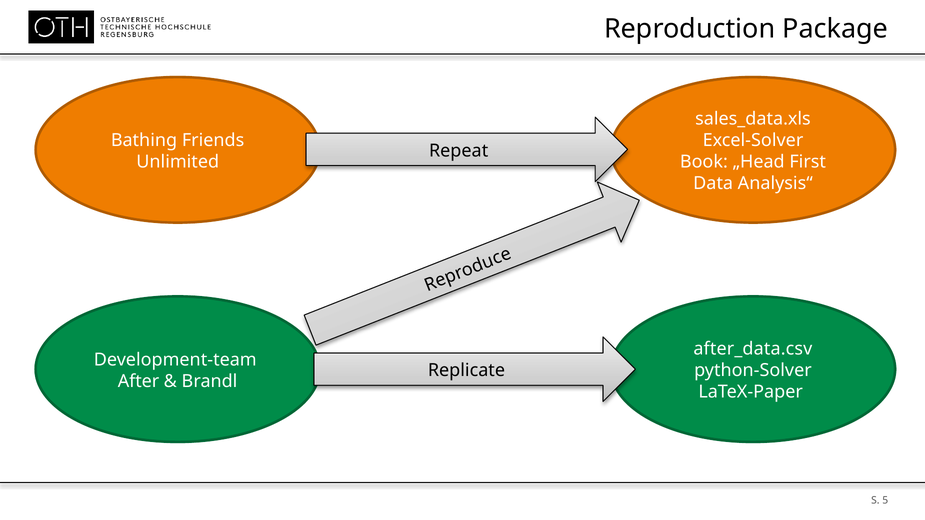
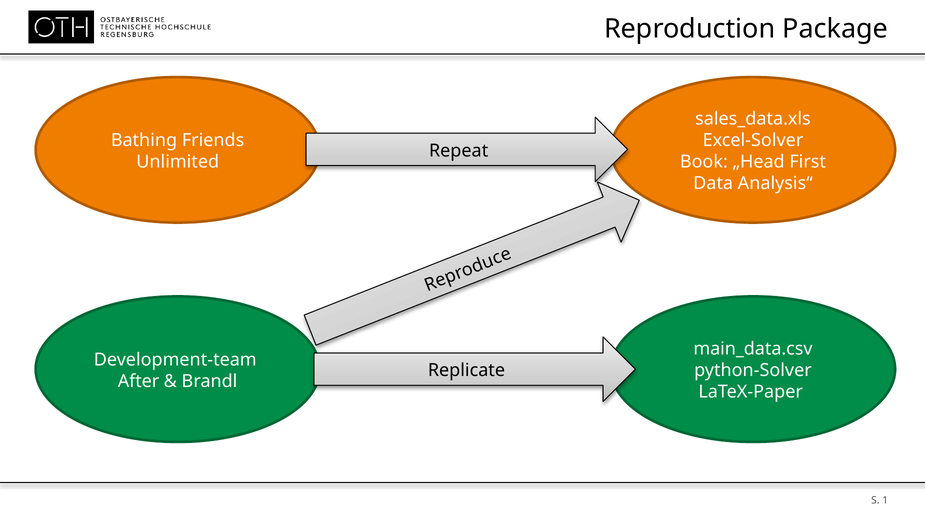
after_data.csv: after_data.csv -> main_data.csv
5: 5 -> 1
